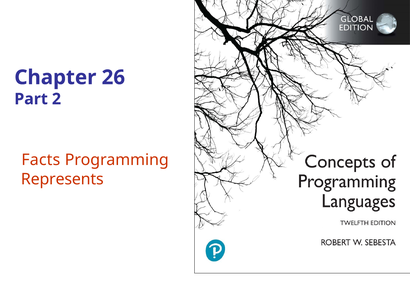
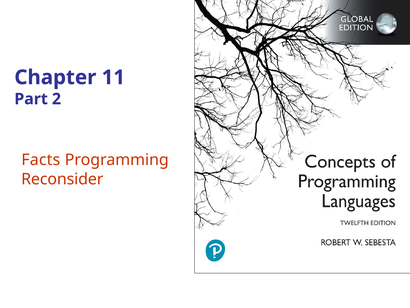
26: 26 -> 11
Represents: Represents -> Reconsider
